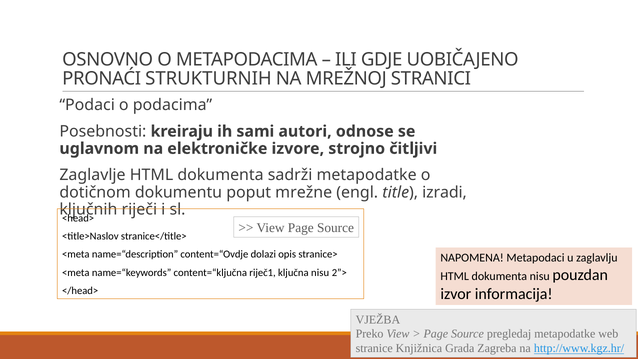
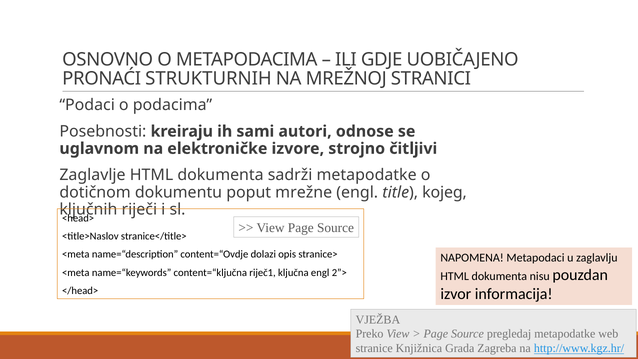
izradi: izradi -> kojeg
ključna nisu: nisu -> engl
